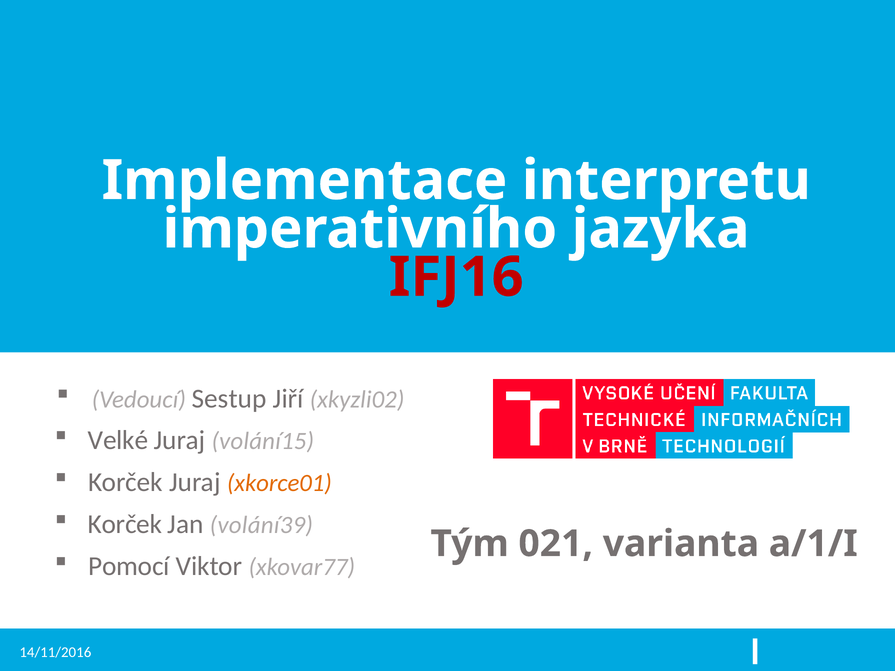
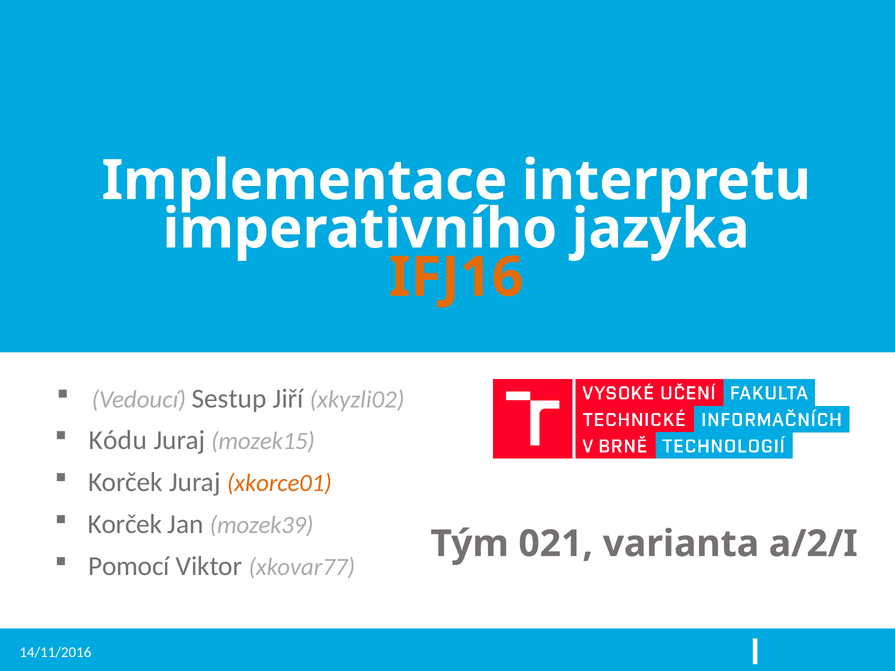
IFJ16 colour: red -> orange
Velké: Velké -> Kódu
volání15: volání15 -> mozek15
volání39: volání39 -> mozek39
a/1/I: a/1/I -> a/2/I
